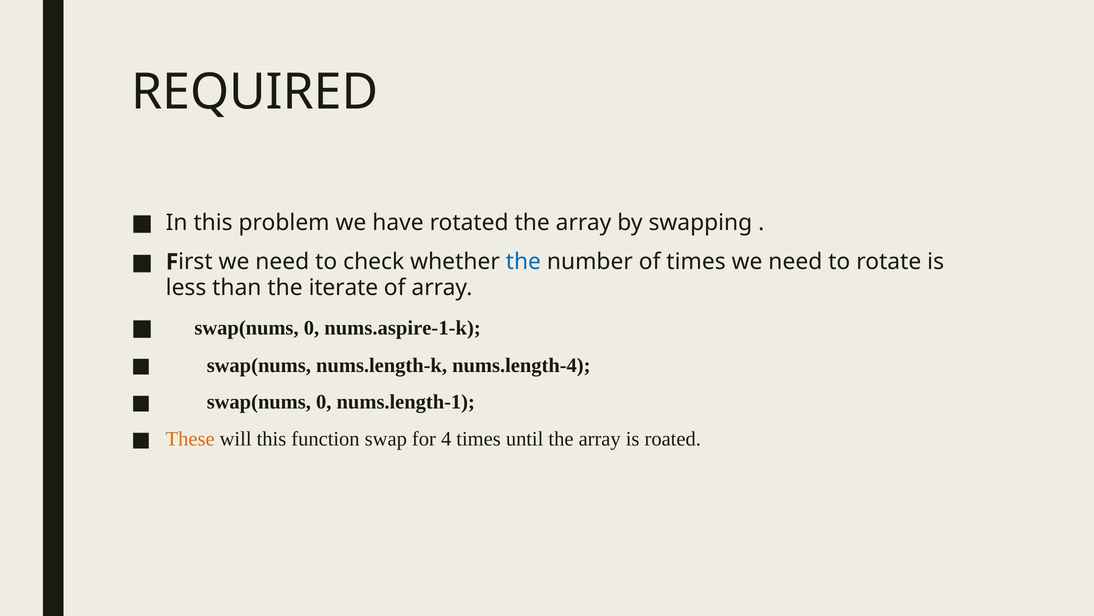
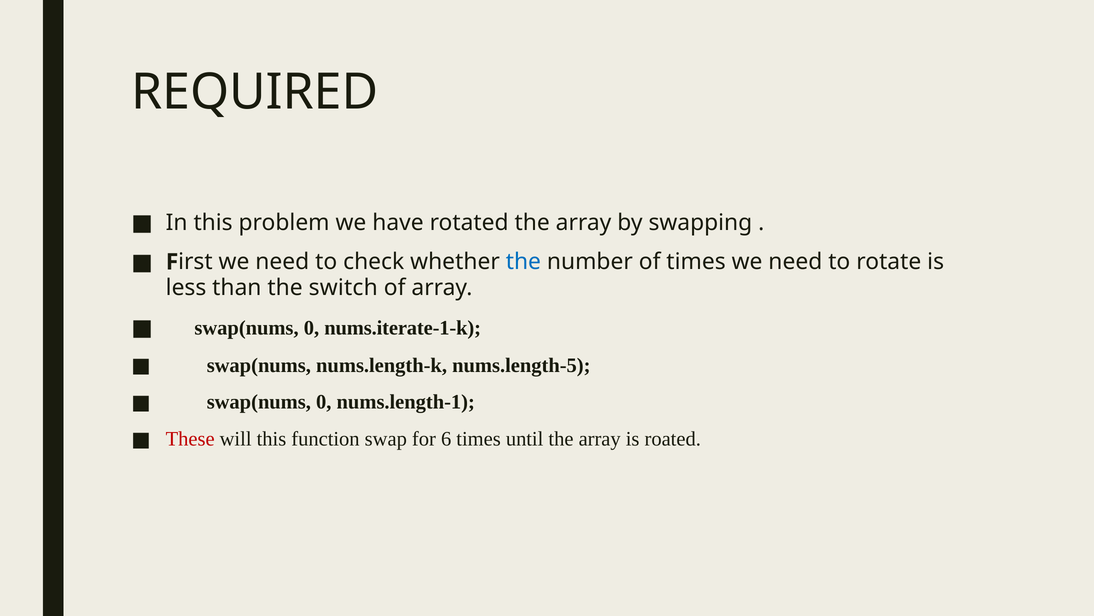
iterate: iterate -> switch
nums.aspire-1-k: nums.aspire-1-k -> nums.iterate-1-k
nums.length-4: nums.length-4 -> nums.length-5
These colour: orange -> red
4: 4 -> 6
